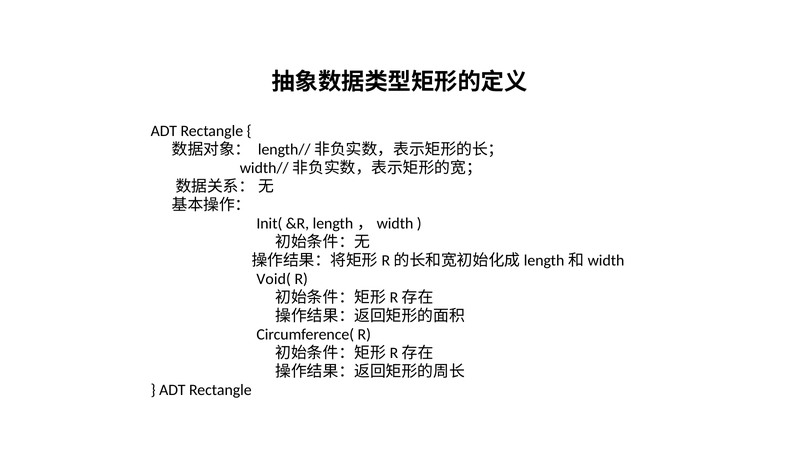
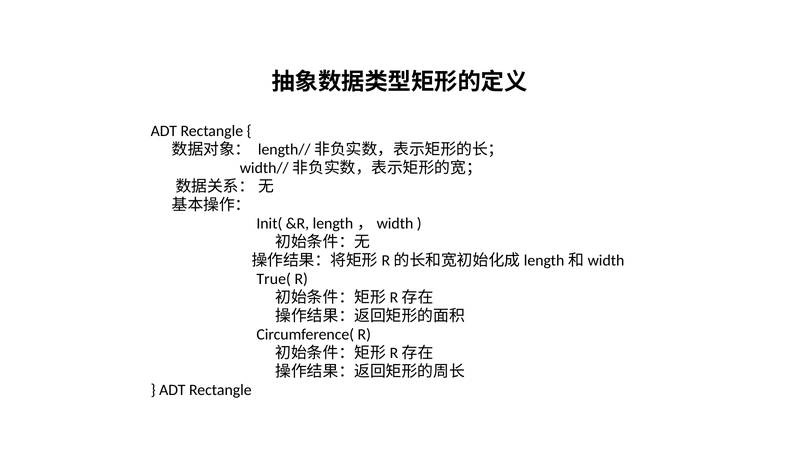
Void(: Void( -> True(
